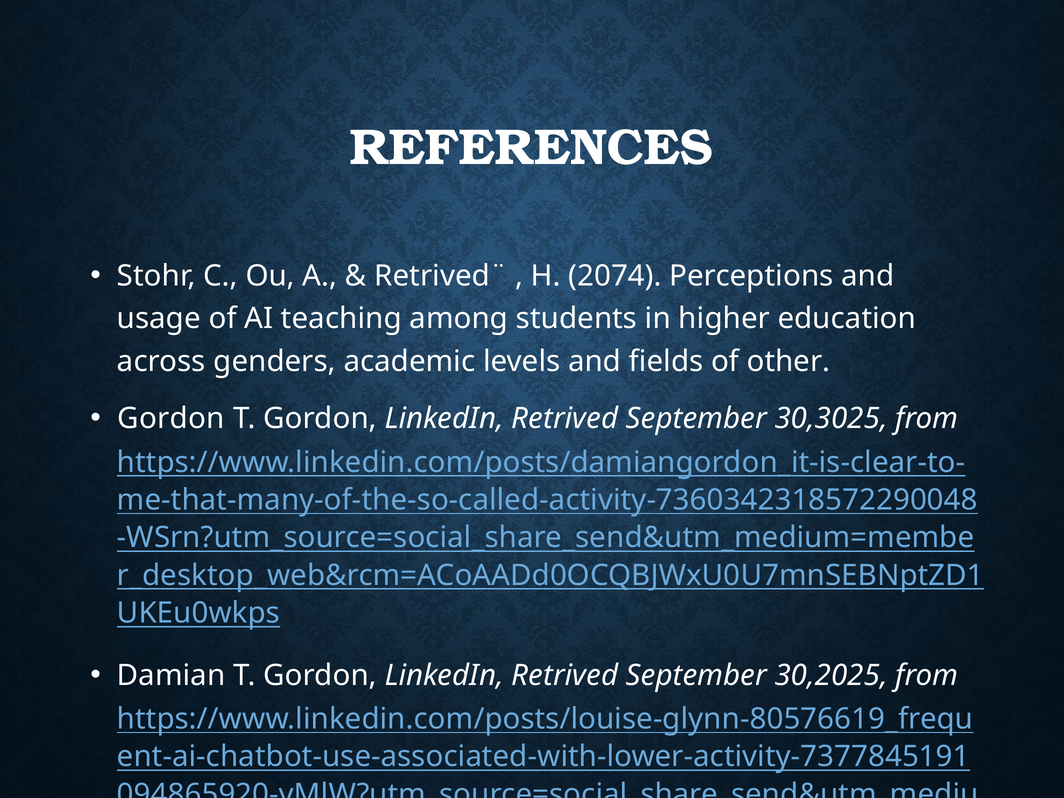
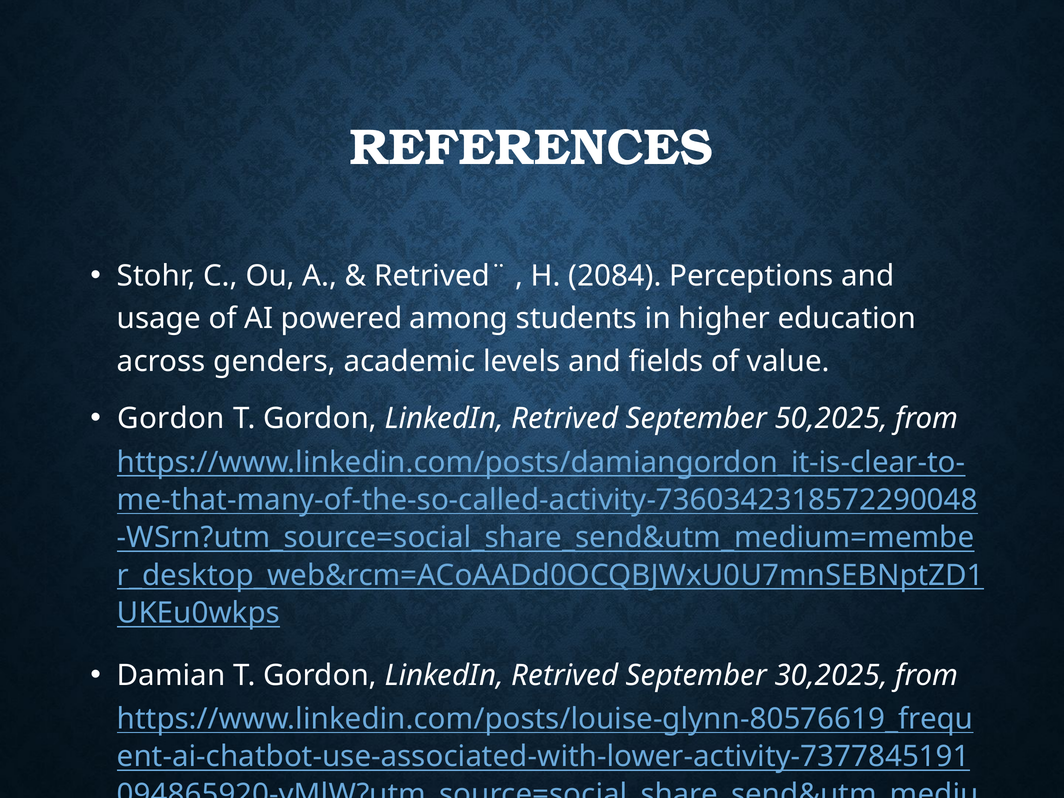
2074: 2074 -> 2084
teaching: teaching -> powered
other: other -> value
30,3025: 30,3025 -> 50,2025
